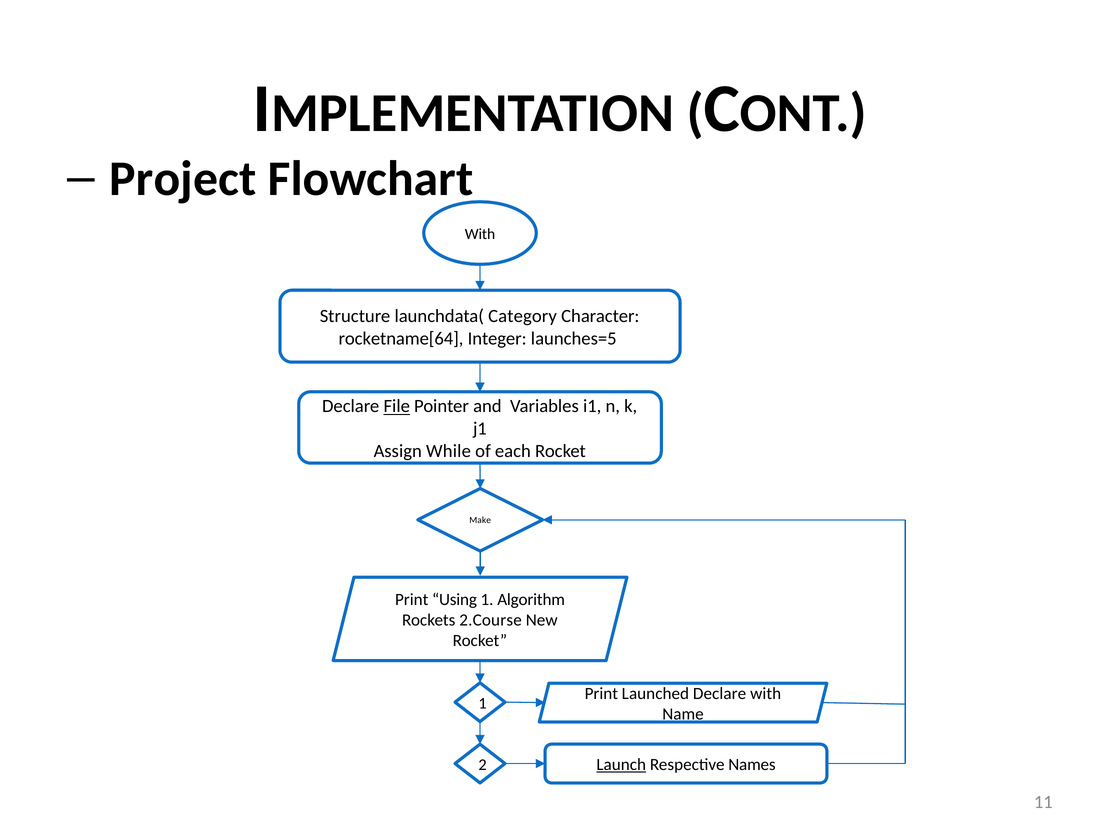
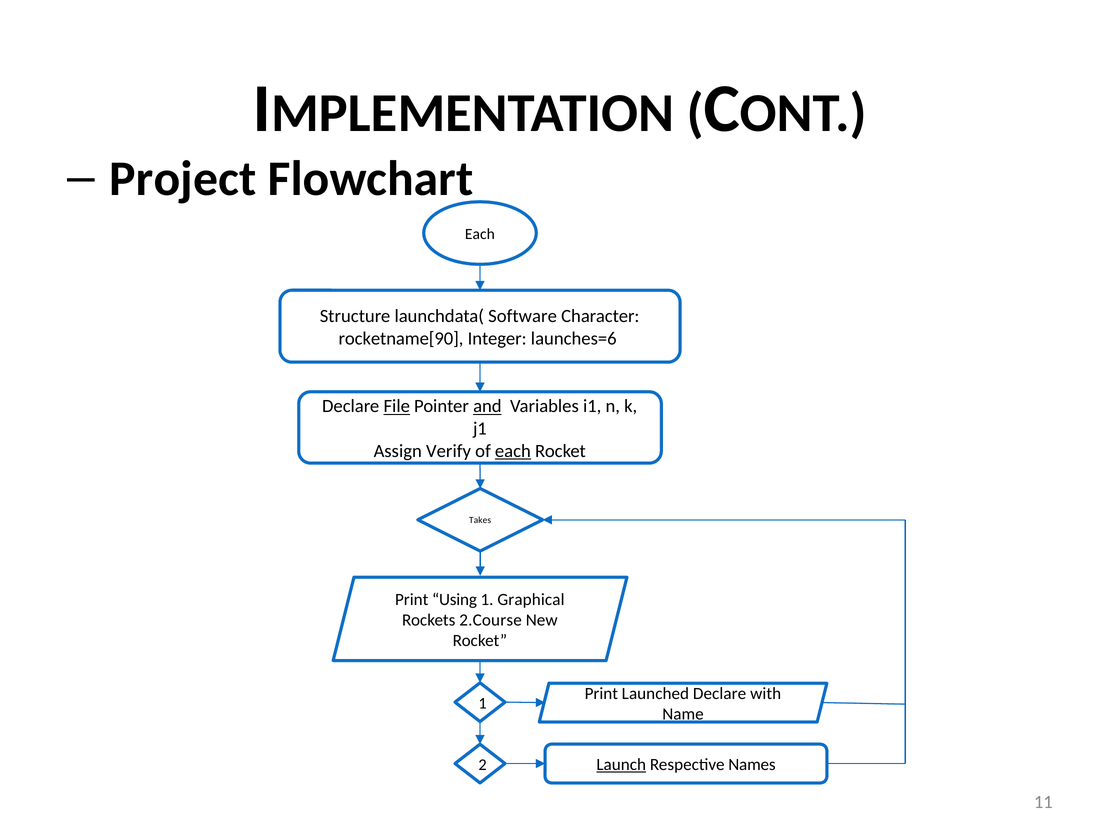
With at (480, 234): With -> Each
Category: Category -> Software
rocketname[64: rocketname[64 -> rocketname[90
launches=5: launches=5 -> launches=6
and underline: none -> present
While: While -> Verify
each at (513, 451) underline: none -> present
Make: Make -> Takes
Algorithm: Algorithm -> Graphical
